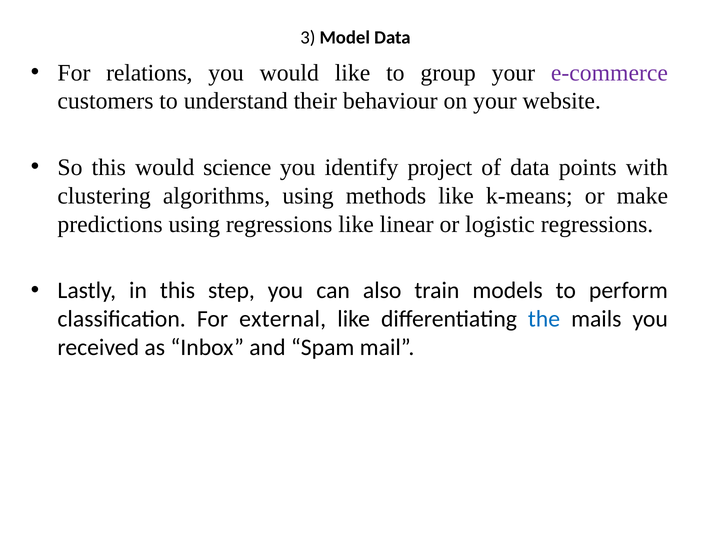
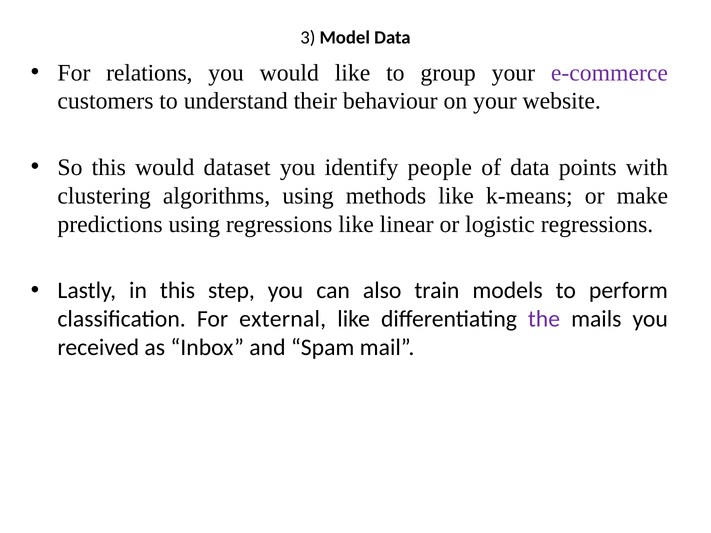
science: science -> dataset
project: project -> people
the colour: blue -> purple
